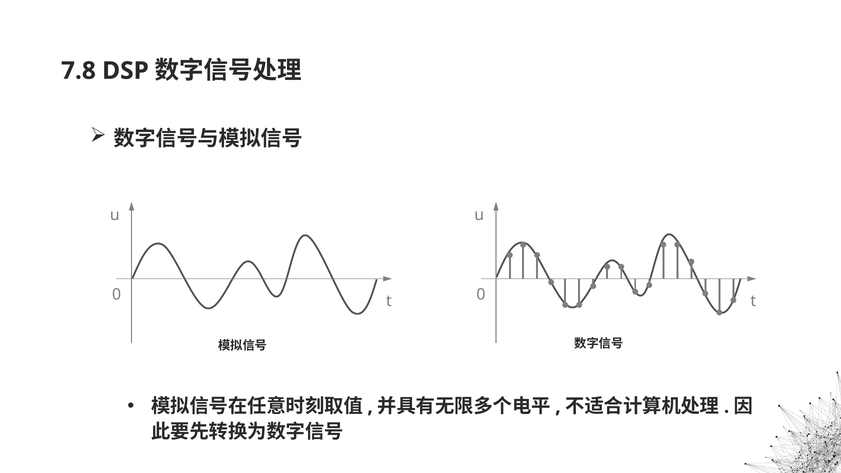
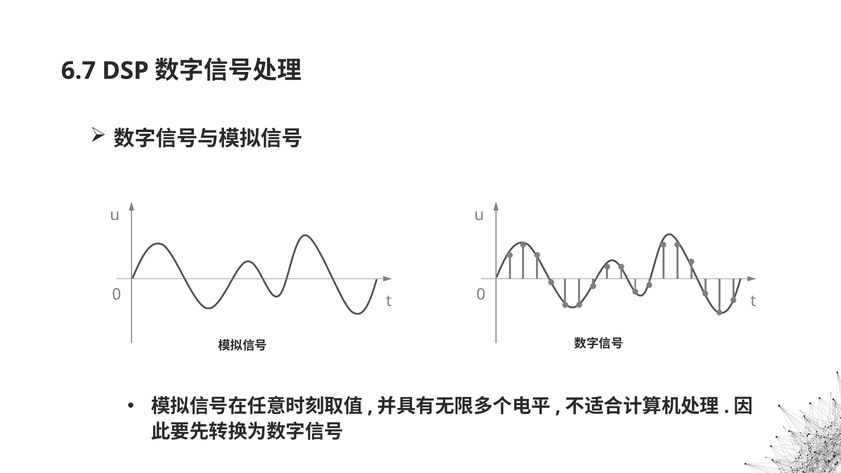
7.8: 7.8 -> 6.7
